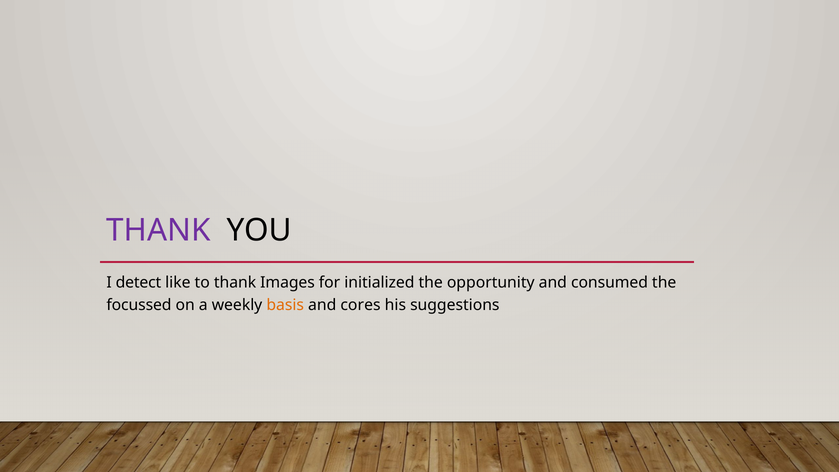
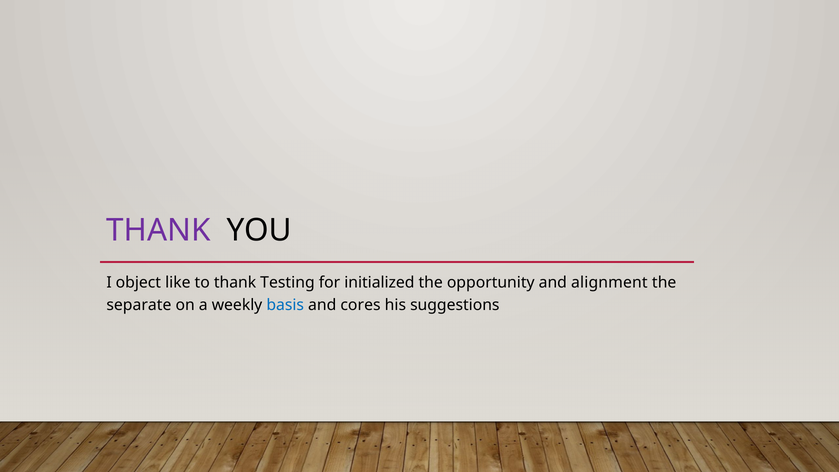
detect: detect -> object
Images: Images -> Testing
consumed: consumed -> alignment
focussed: focussed -> separate
basis colour: orange -> blue
